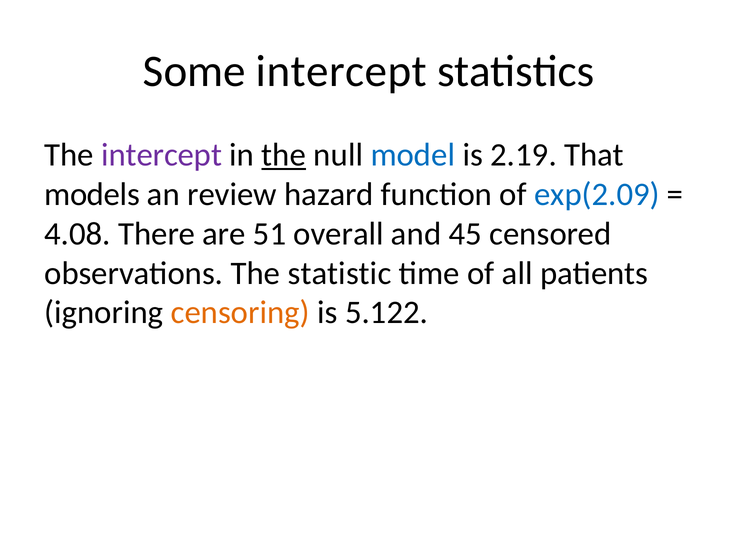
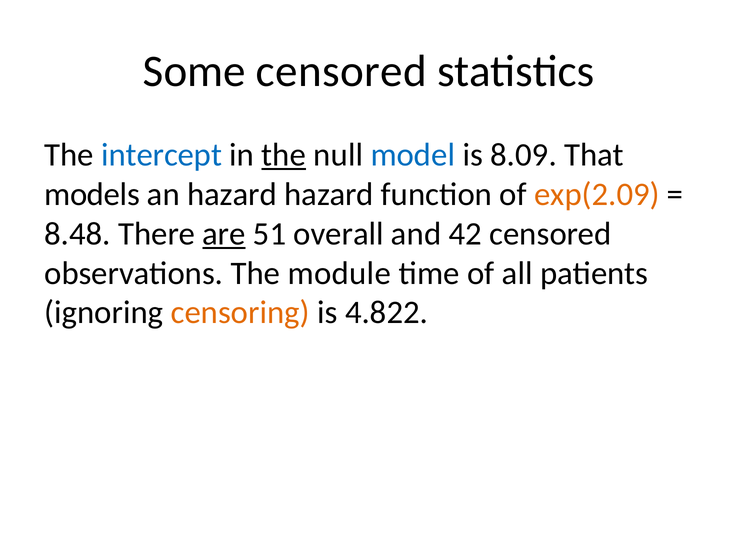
Some intercept: intercept -> censored
intercept at (162, 155) colour: purple -> blue
2.19: 2.19 -> 8.09
an review: review -> hazard
exp(2.09 colour: blue -> orange
4.08: 4.08 -> 8.48
are underline: none -> present
45: 45 -> 42
statistic: statistic -> module
5.122: 5.122 -> 4.822
